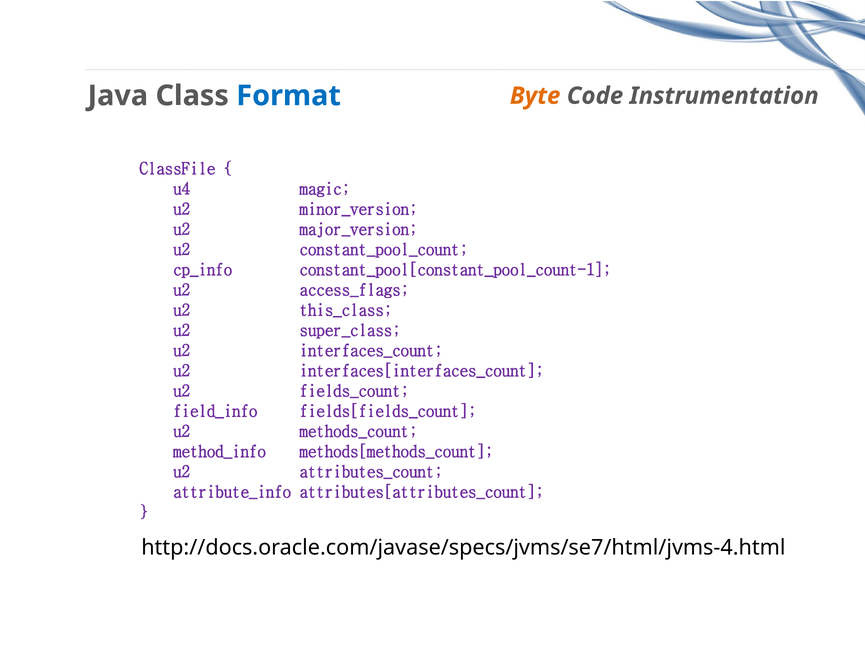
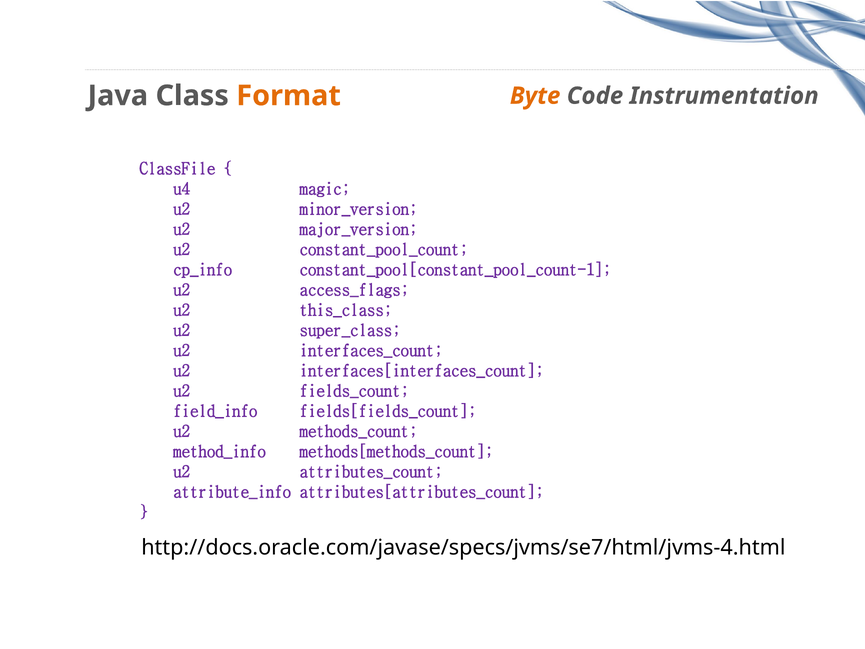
Format colour: blue -> orange
